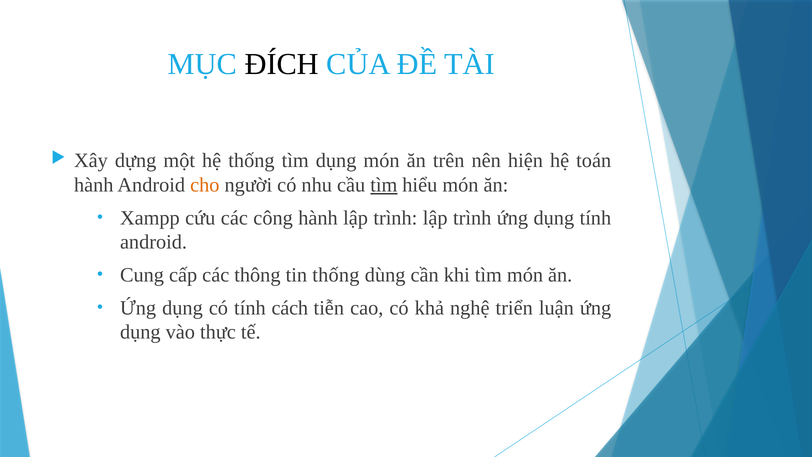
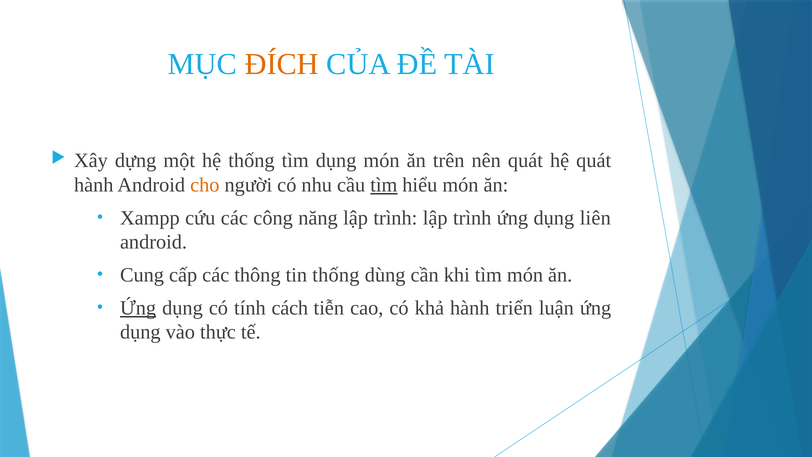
ĐÍCH colour: black -> orange
nên hiện: hiện -> quát
hệ toán: toán -> quát
công hành: hành -> năng
dụng tính: tính -> liên
Ứng at (138, 308) underline: none -> present
khả nghệ: nghệ -> hành
